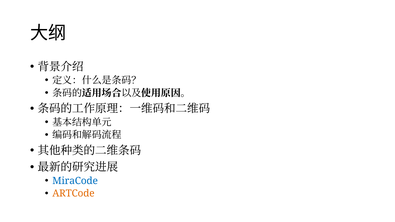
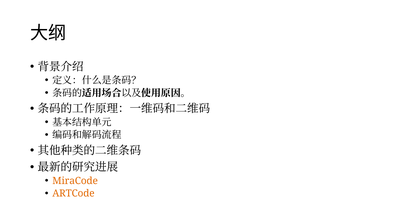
MiraCode colour: blue -> orange
